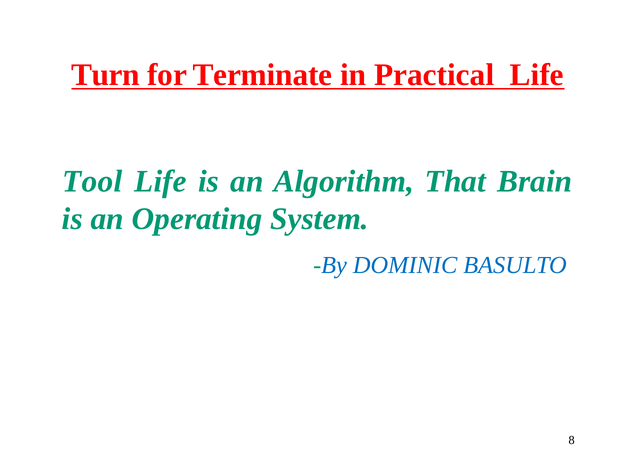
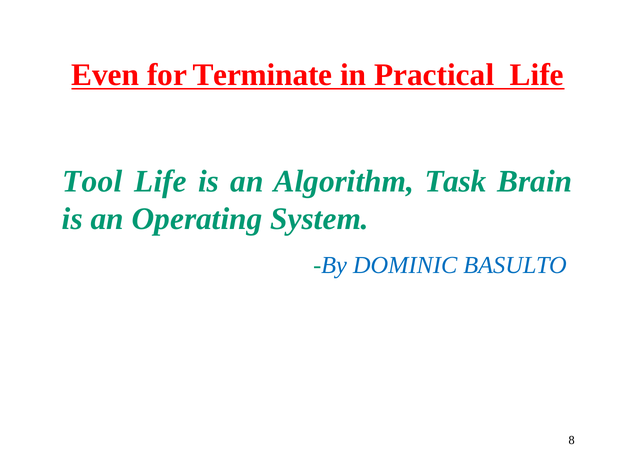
Turn: Turn -> Even
That: That -> Task
